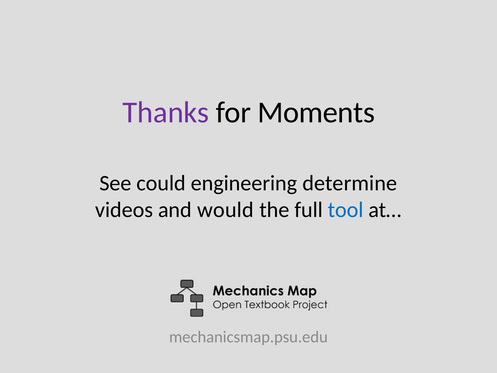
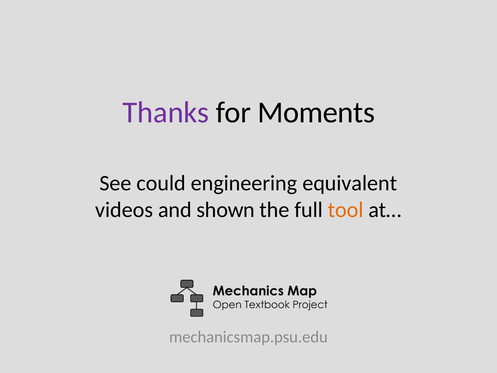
determine: determine -> equivalent
would: would -> shown
tool colour: blue -> orange
